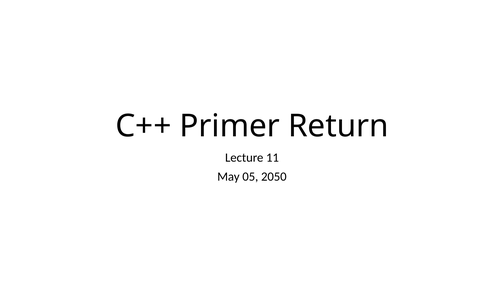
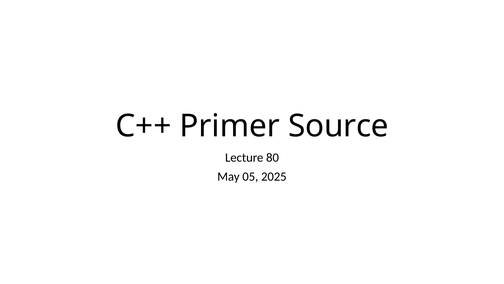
Return: Return -> Source
11: 11 -> 80
2050: 2050 -> 2025
